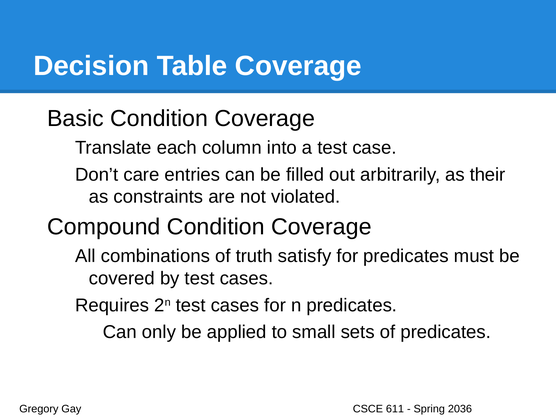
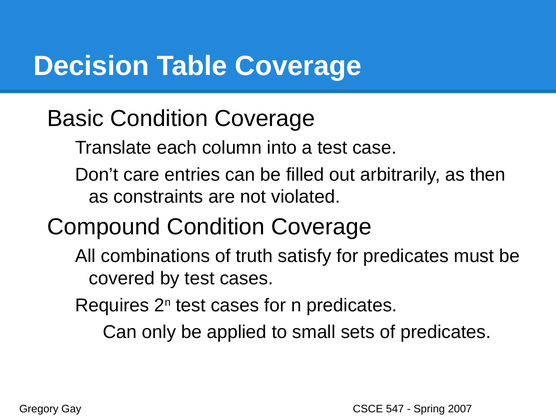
their: their -> then
611: 611 -> 547
2036: 2036 -> 2007
